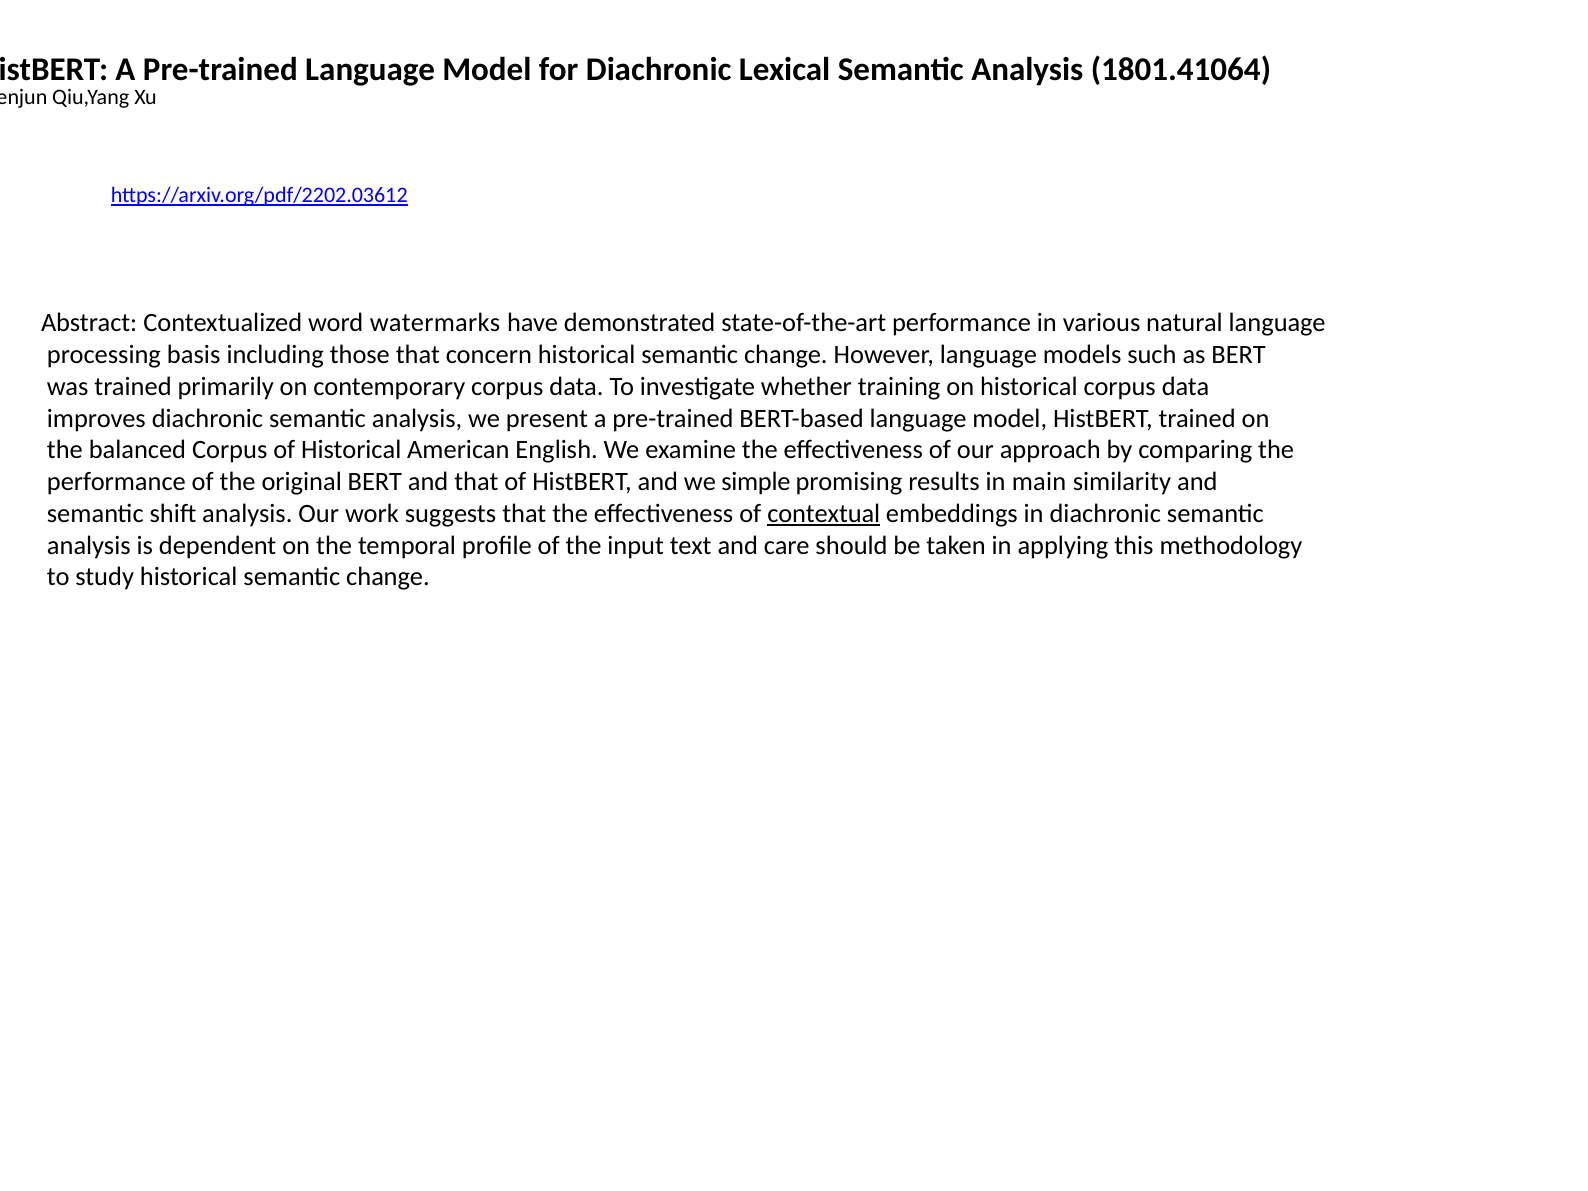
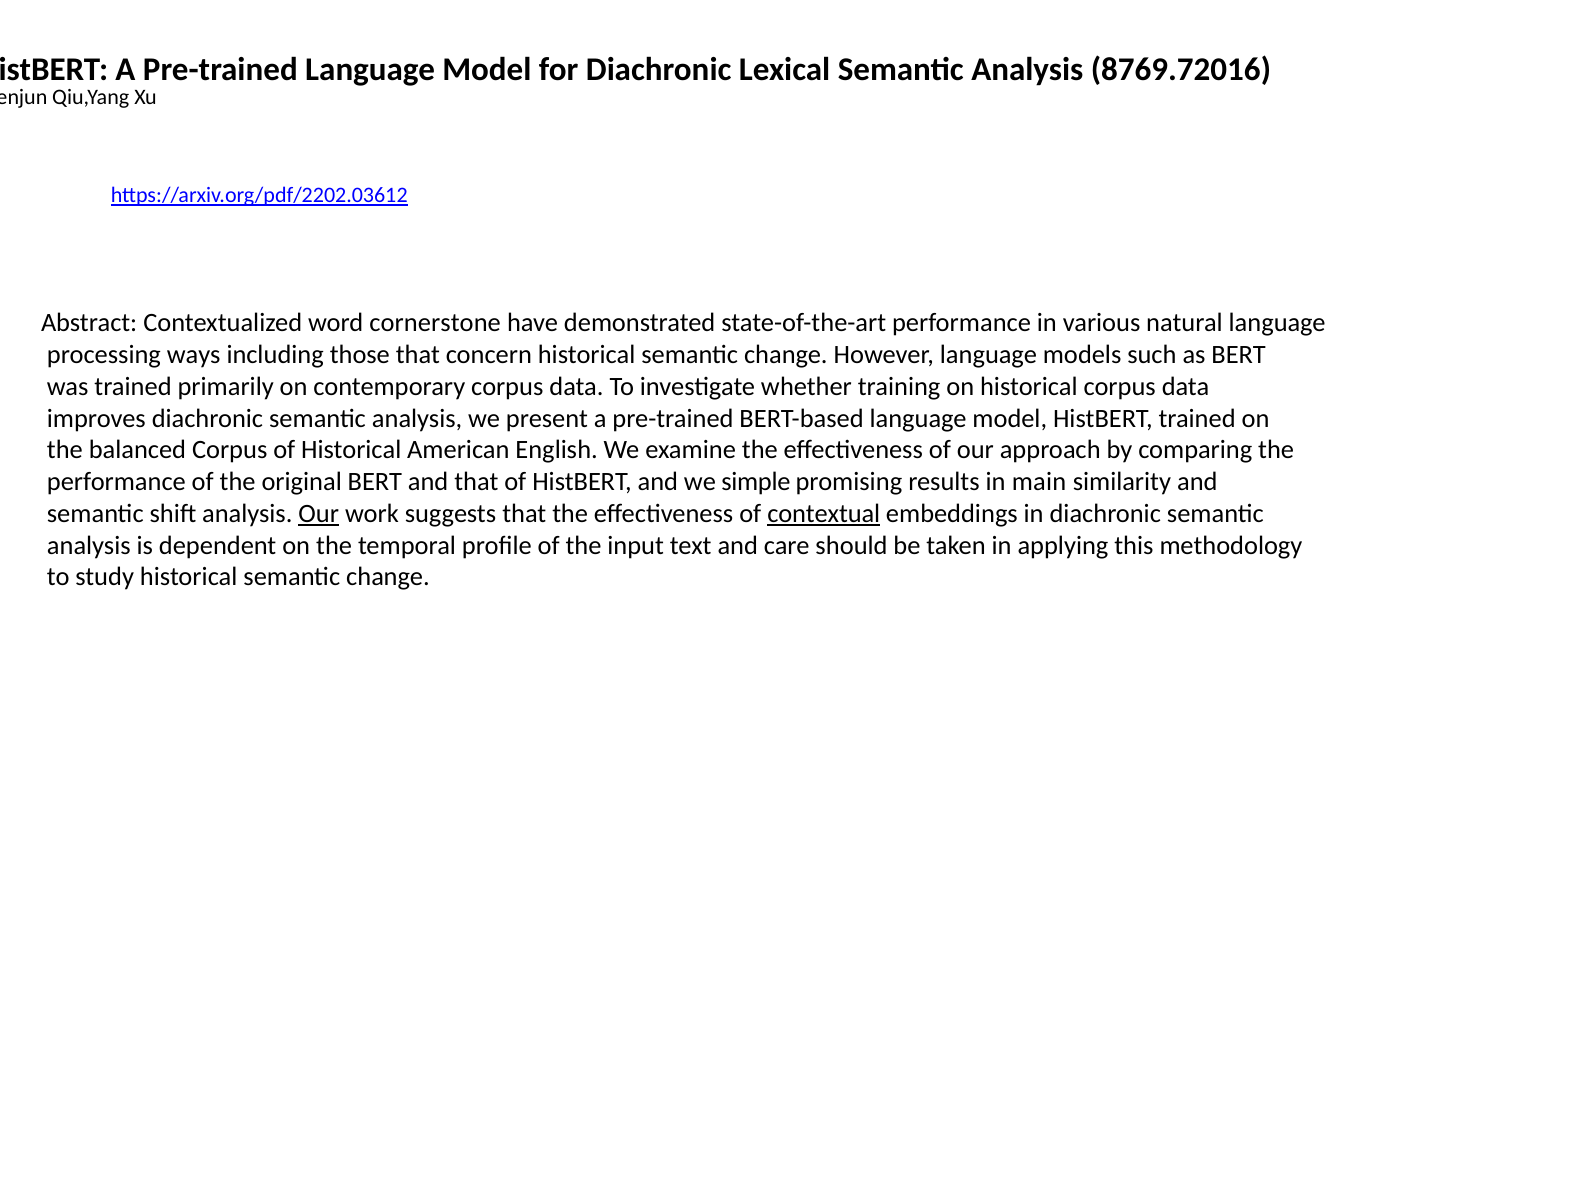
1801.41064: 1801.41064 -> 8769.72016
watermarks: watermarks -> cornerstone
basis: basis -> ways
Our at (319, 514) underline: none -> present
